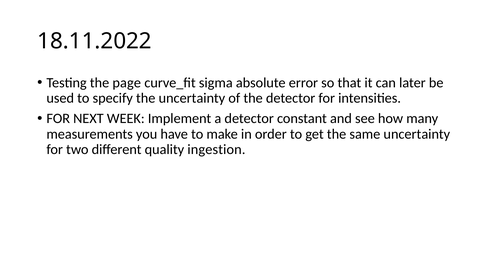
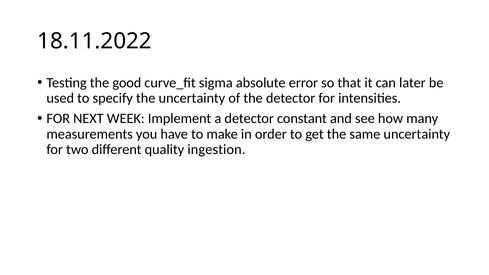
page: page -> good
